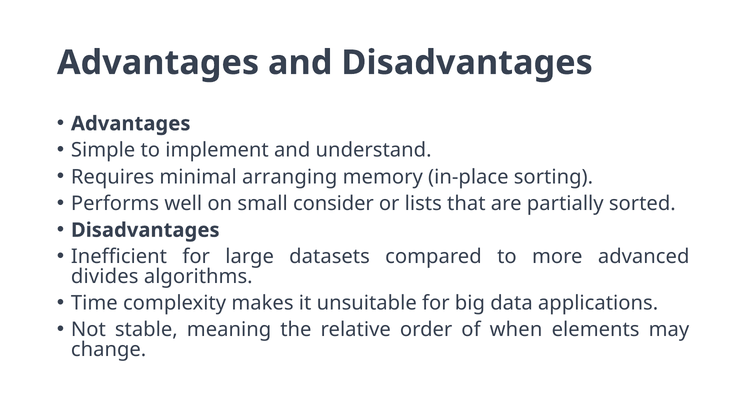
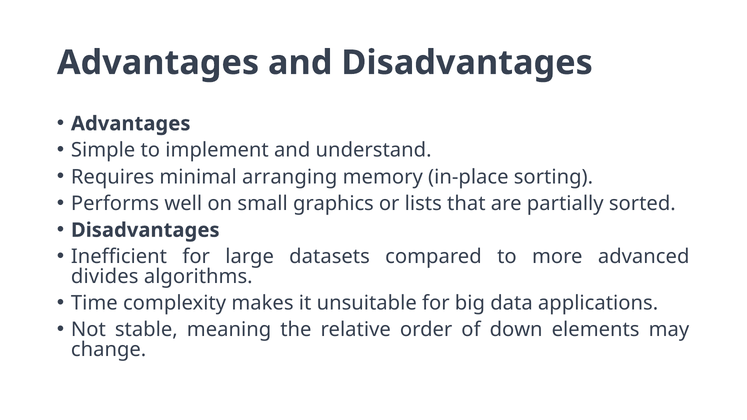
consider: consider -> graphics
when: when -> down
